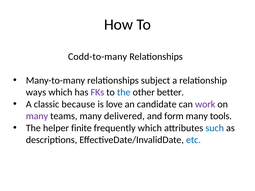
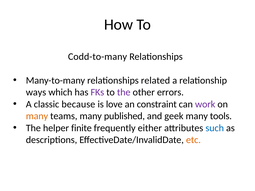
subject: subject -> related
the at (124, 92) colour: blue -> purple
better: better -> errors
candidate: candidate -> constraint
many at (37, 116) colour: purple -> orange
delivered: delivered -> published
form: form -> geek
frequently which: which -> either
etc colour: blue -> orange
